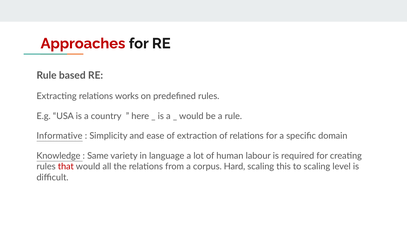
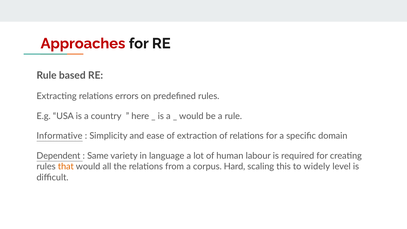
works: works -> errors
Knowledge: Knowledge -> Dependent
that colour: red -> orange
to scaling: scaling -> widely
